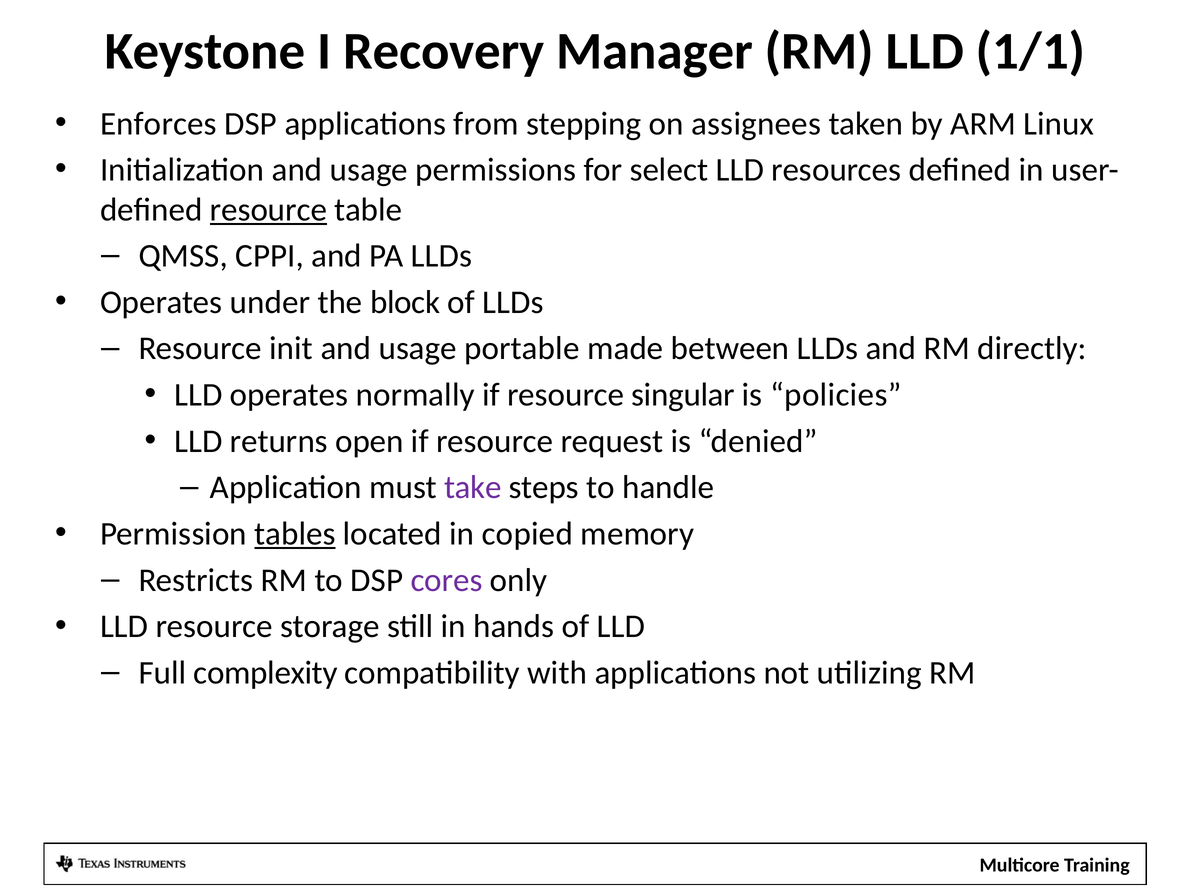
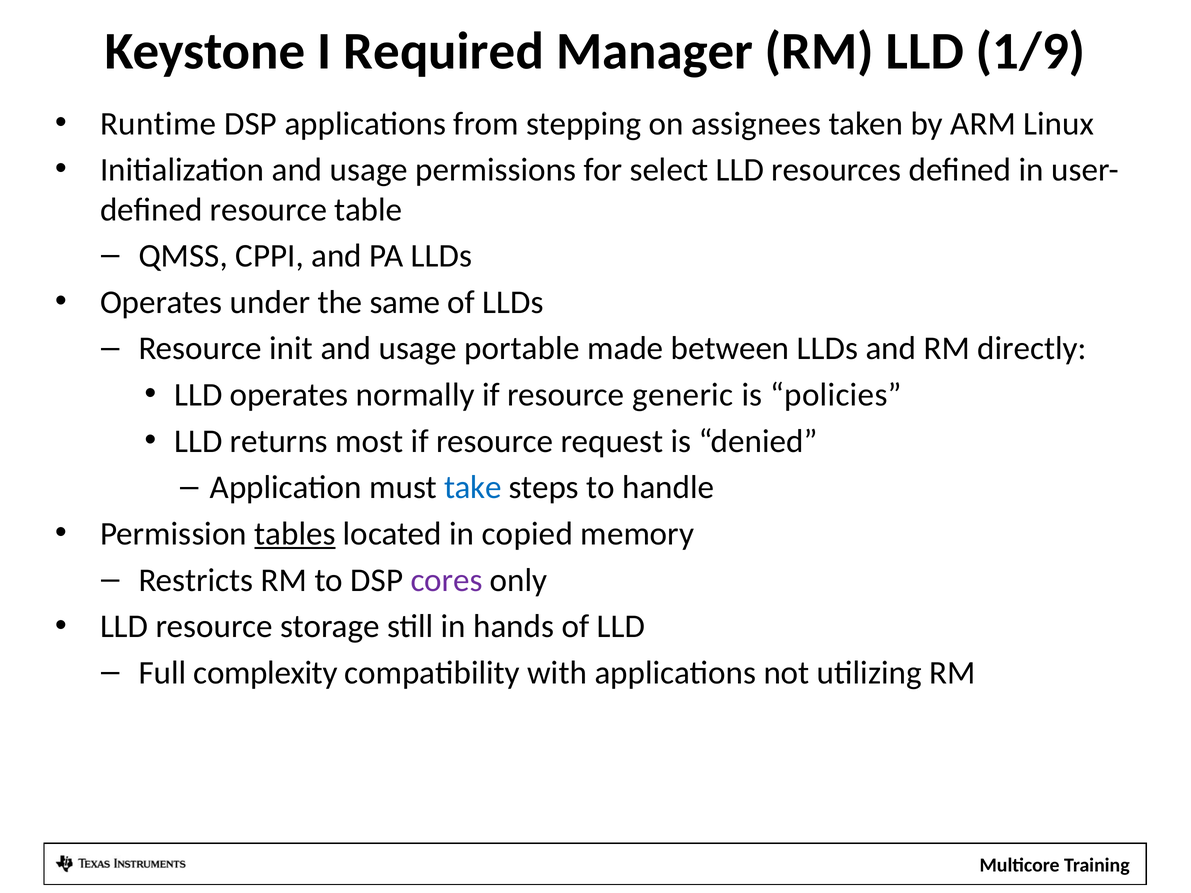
Recovery: Recovery -> Required
1/1: 1/1 -> 1/9
Enforces: Enforces -> Runtime
resource at (268, 210) underline: present -> none
block: block -> same
singular: singular -> generic
open: open -> most
take colour: purple -> blue
